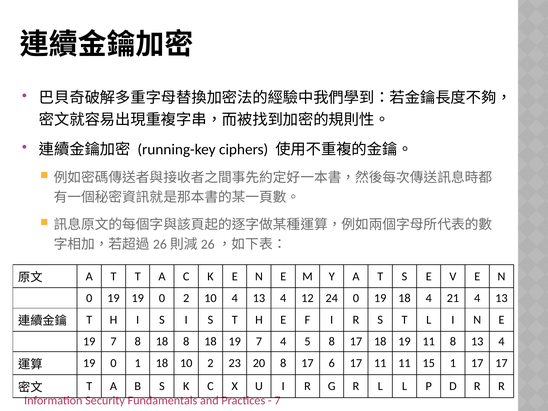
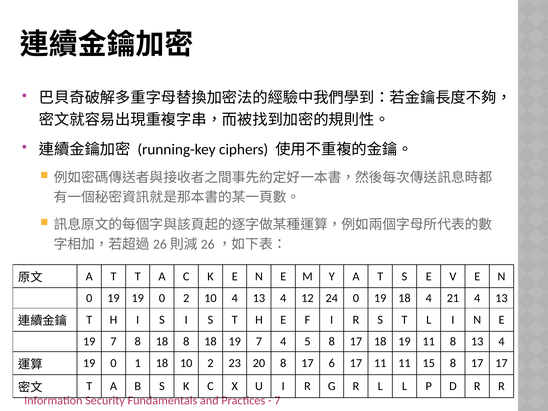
15 1: 1 -> 8
